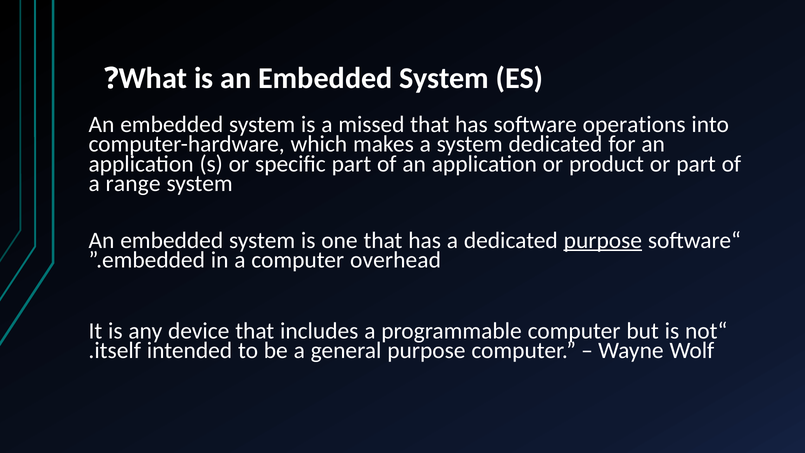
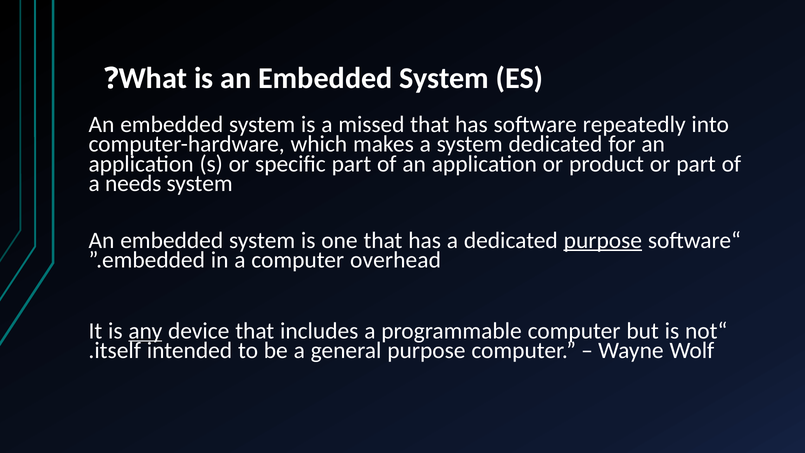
operations: operations -> repeatedly
range: range -> needs
any underline: none -> present
